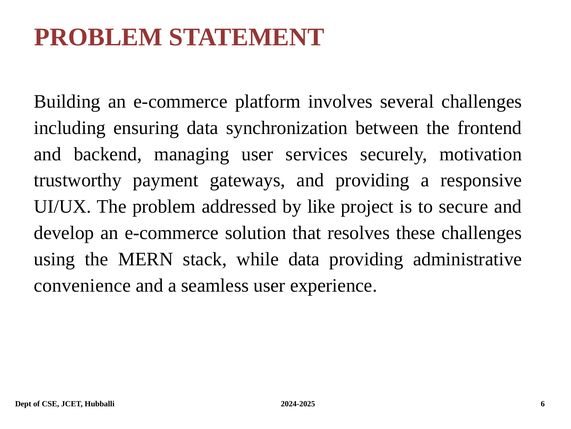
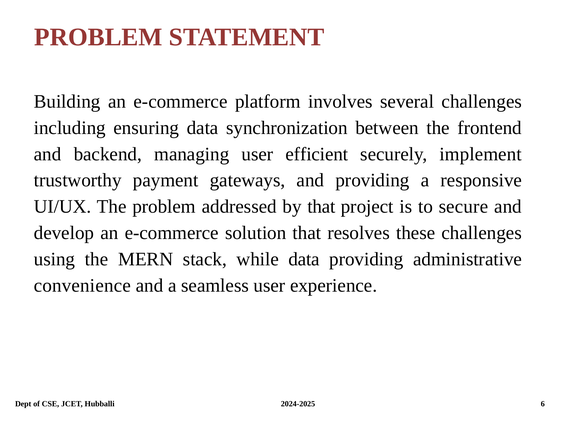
services: services -> efficient
motivation: motivation -> implement
by like: like -> that
